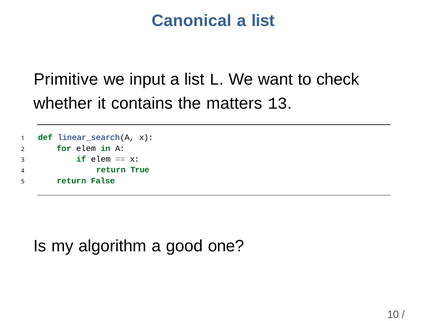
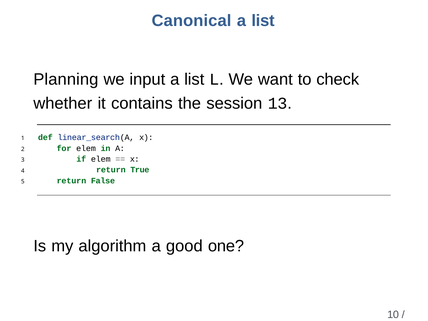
Primitive: Primitive -> Planning
matters: matters -> session
